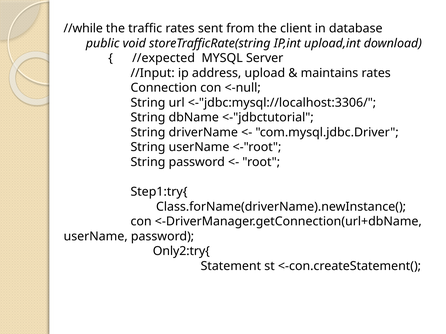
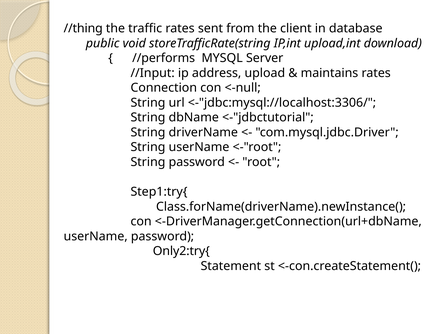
//while: //while -> //thing
//expected: //expected -> //performs
